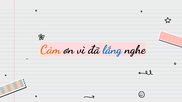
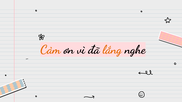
lắng colour: blue -> orange
